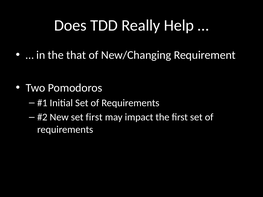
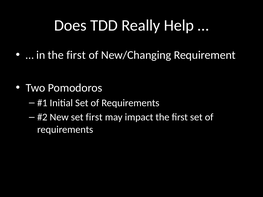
in the that: that -> first
